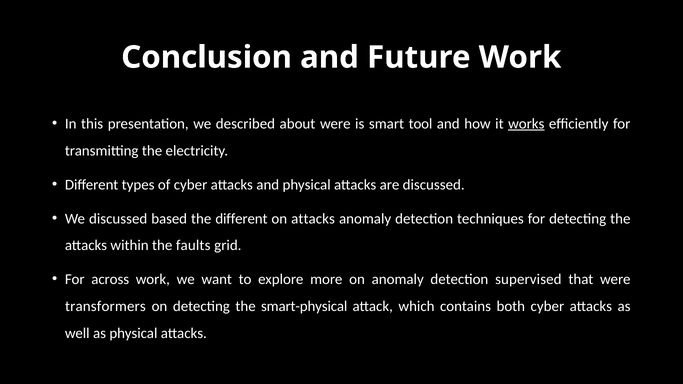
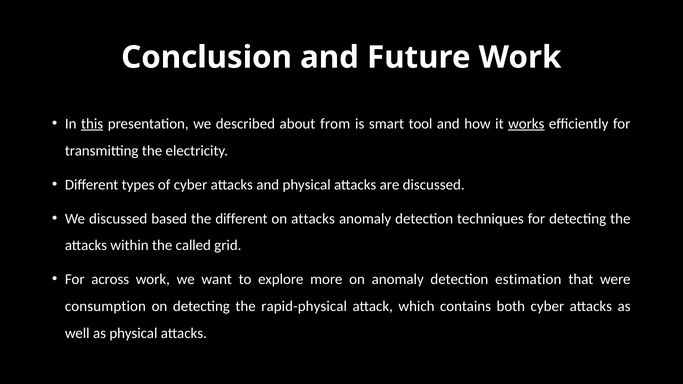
this underline: none -> present
about were: were -> from
faults: faults -> called
supervised: supervised -> estimation
transformers: transformers -> consumption
smart-physical: smart-physical -> rapid-physical
